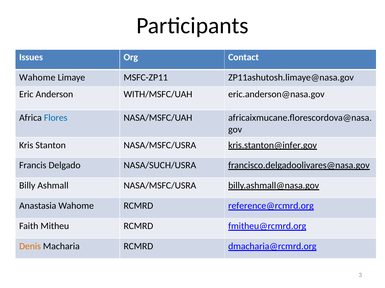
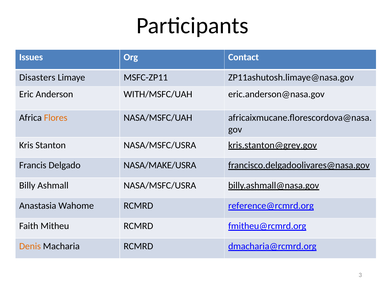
Wahome at (37, 78): Wahome -> Disasters
Flores colour: blue -> orange
kris.stanton@infer.gov: kris.stanton@infer.gov -> kris.stanton@grey.gov
NASA/SUCH/USRA: NASA/SUCH/USRA -> NASA/MAKE/USRA
